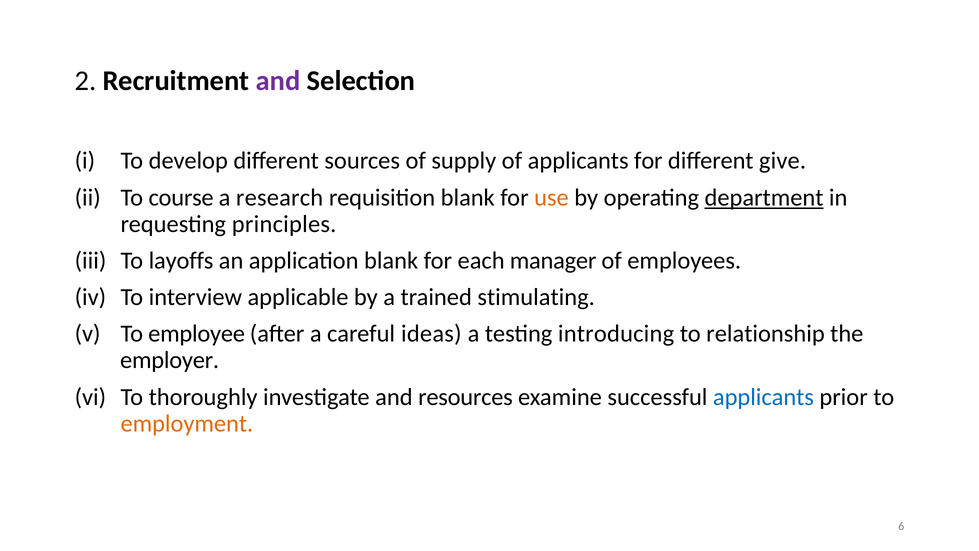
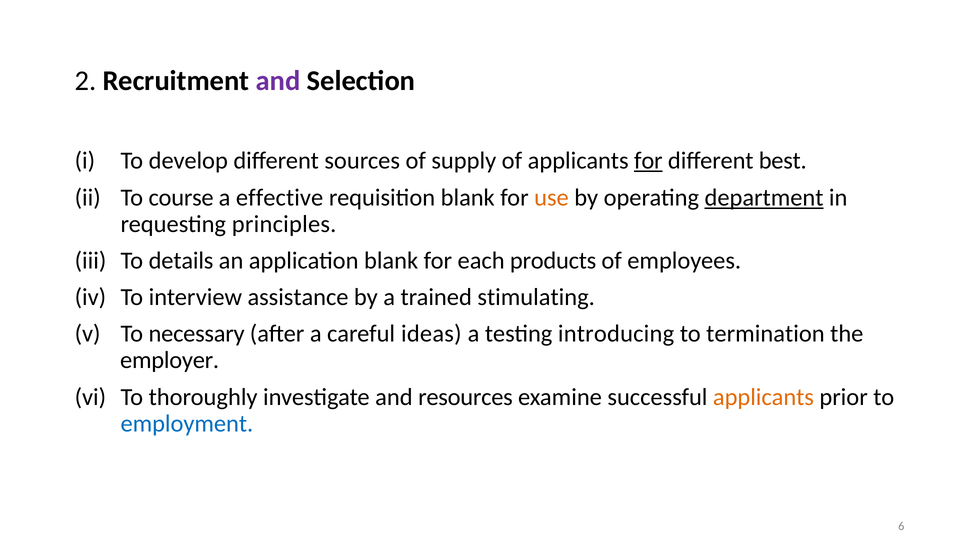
for at (648, 161) underline: none -> present
give: give -> best
research: research -> effective
layoffs: layoffs -> details
manager: manager -> products
applicable: applicable -> assistance
employee: employee -> necessary
relationship: relationship -> termination
applicants at (763, 397) colour: blue -> orange
employment colour: orange -> blue
